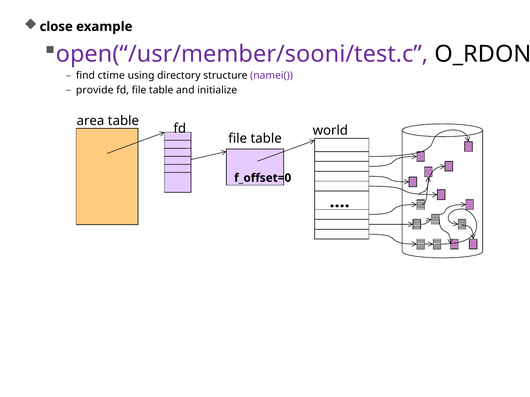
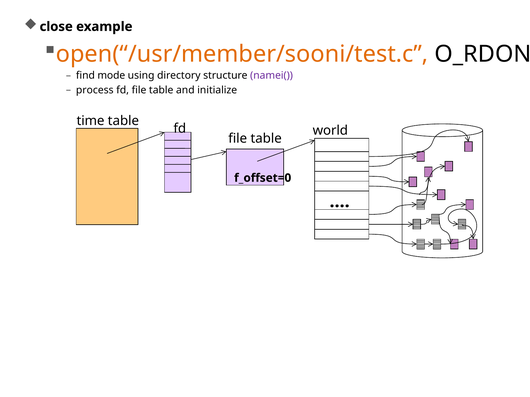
open(“/usr/member/sooni/test.c colour: purple -> orange
ctime: ctime -> mode
provide: provide -> process
area: area -> time
